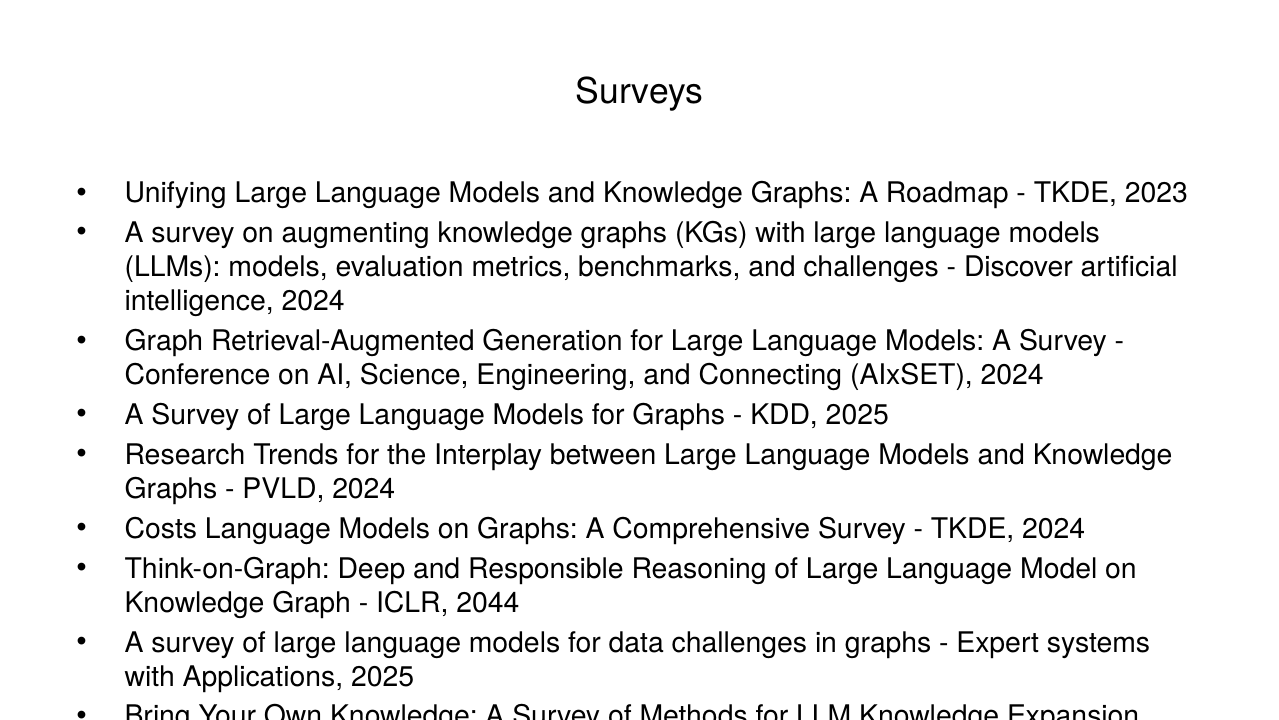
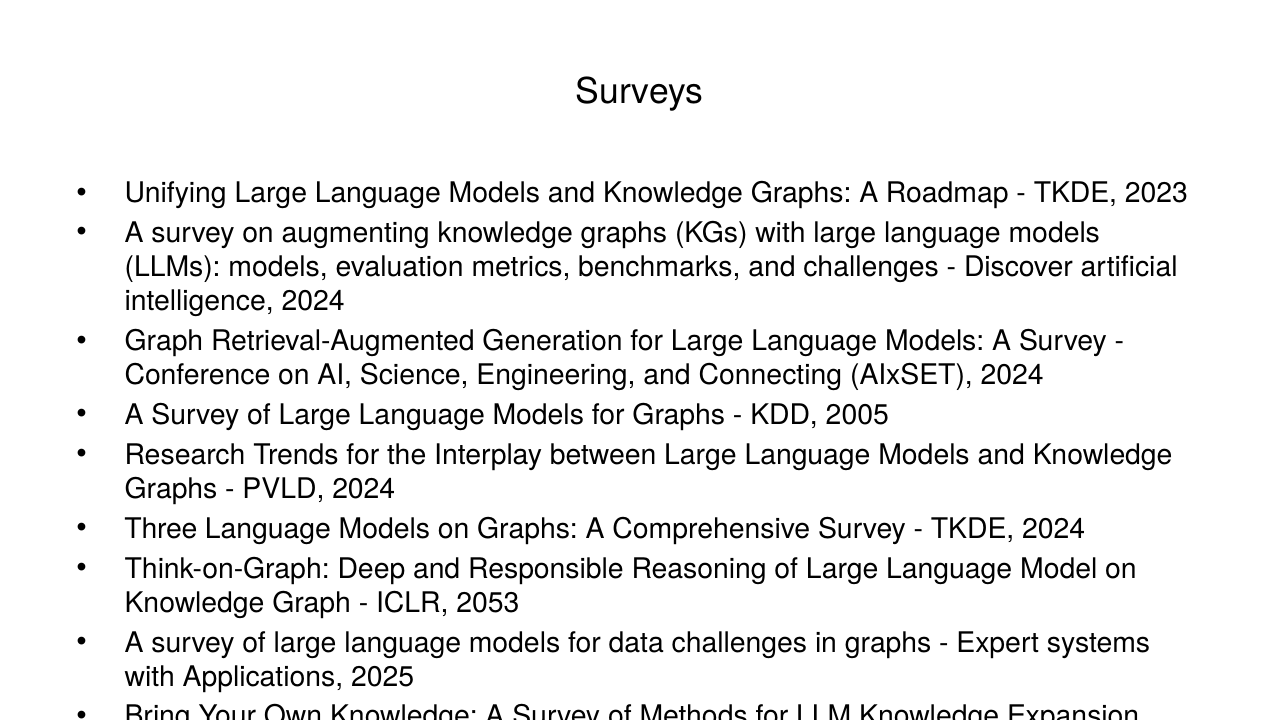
KDD 2025: 2025 -> 2005
Costs: Costs -> Three
2044: 2044 -> 2053
